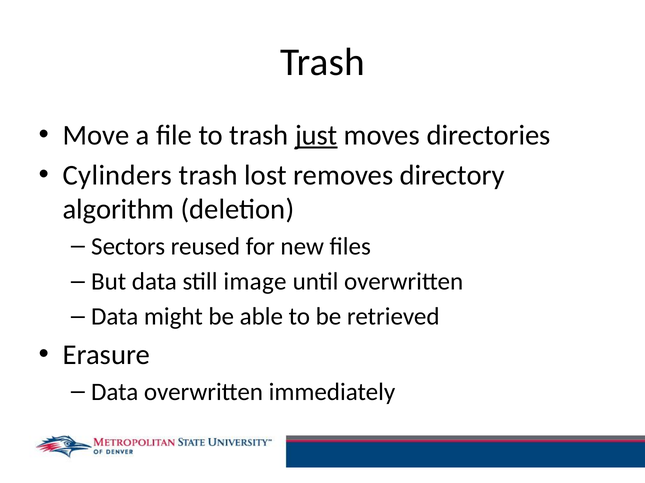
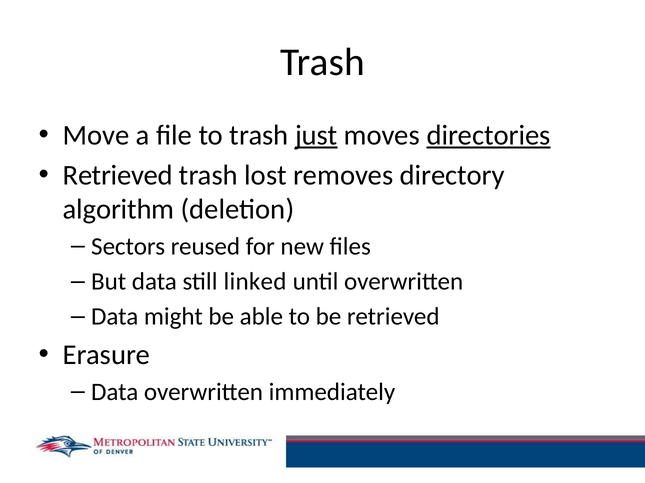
directories underline: none -> present
Cylinders at (118, 175): Cylinders -> Retrieved
image: image -> linked
